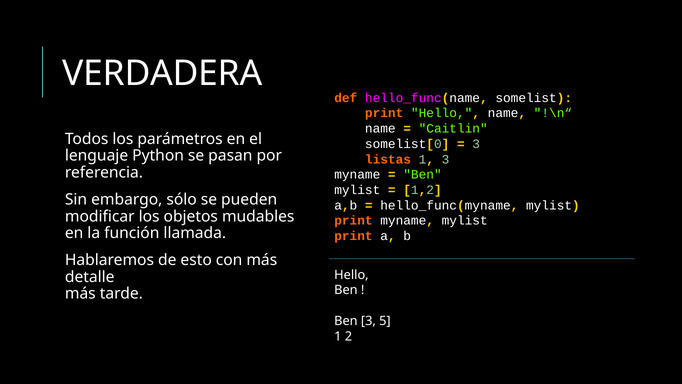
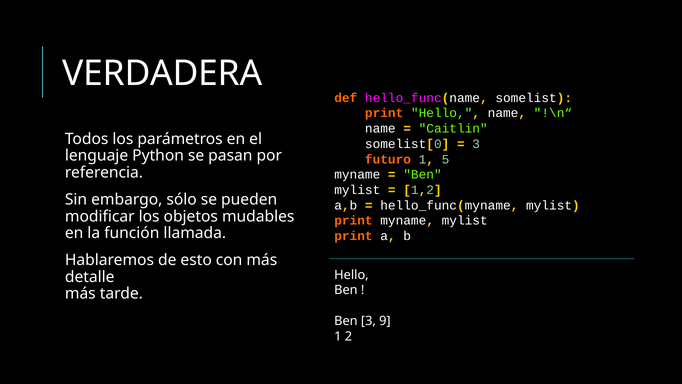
listas: listas -> futuro
1 3: 3 -> 5
5: 5 -> 9
